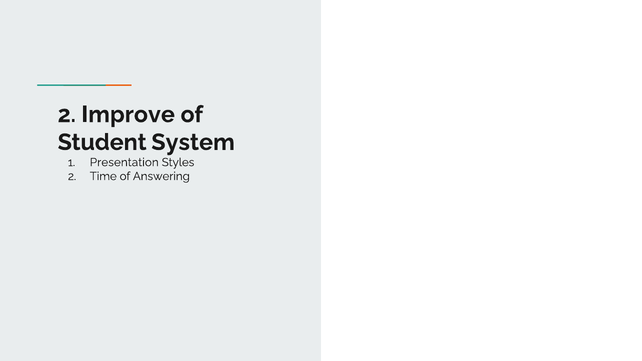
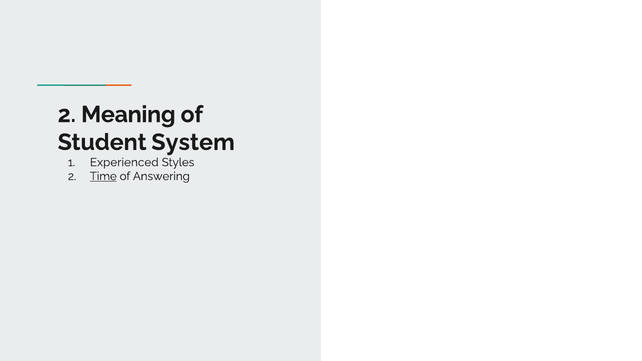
Improve: Improve -> Meaning
Presentation: Presentation -> Experienced
Time underline: none -> present
